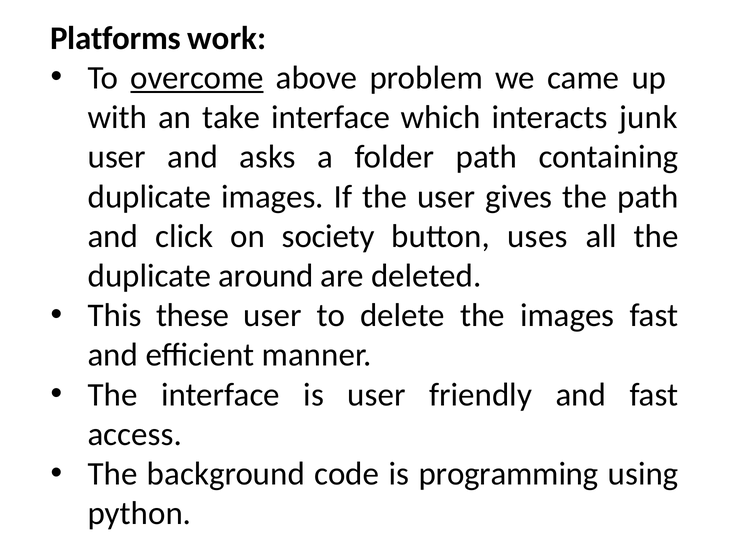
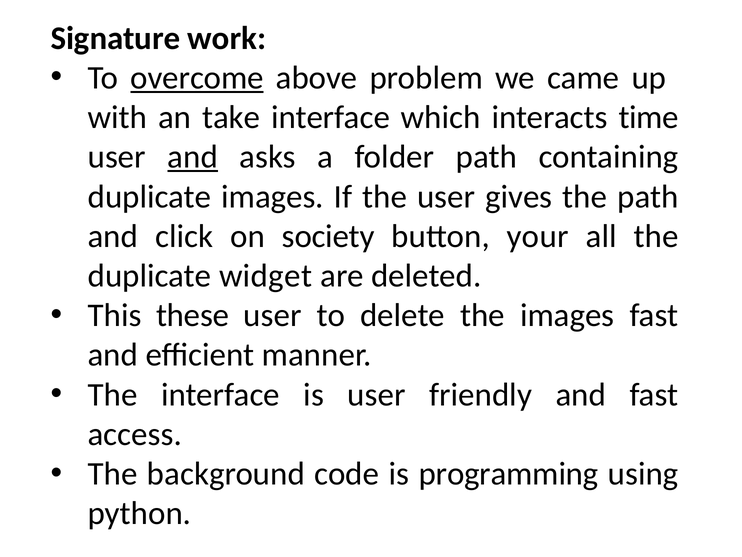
Platforms: Platforms -> Signature
junk: junk -> time
and at (193, 157) underline: none -> present
uses: uses -> your
around: around -> widget
